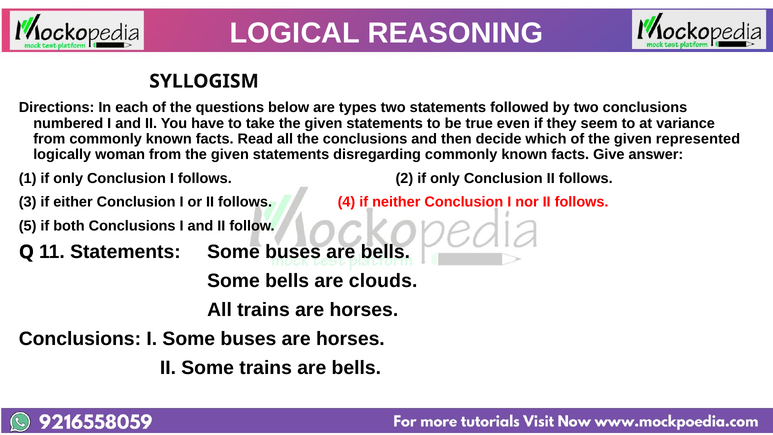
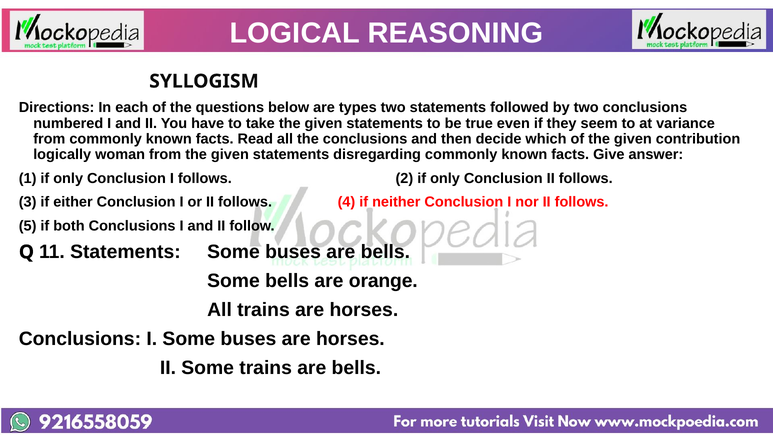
represented: represented -> contribution
clouds: clouds -> orange
